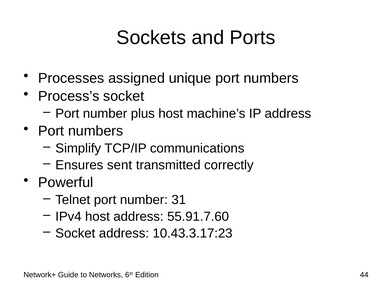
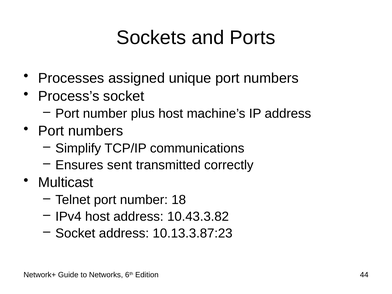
Powerful: Powerful -> Multicast
31: 31 -> 18
55.91.7.60: 55.91.7.60 -> 10.43.3.82
10.43.3.17:23: 10.43.3.17:23 -> 10.13.3.87:23
